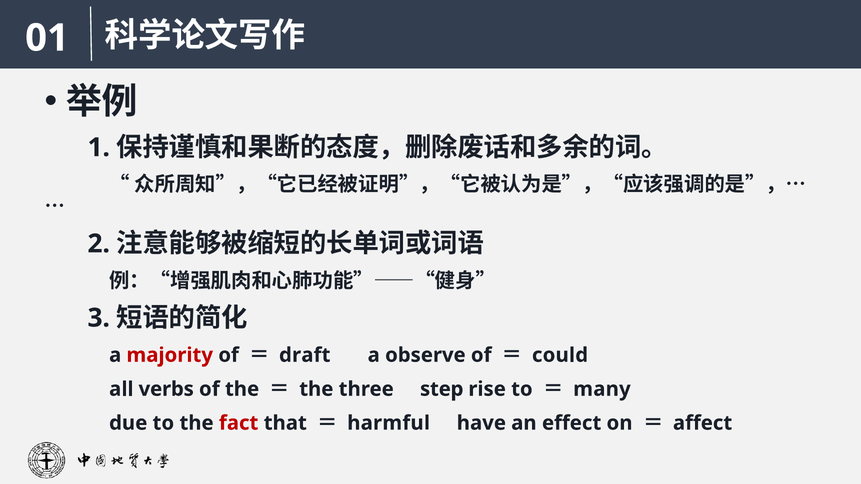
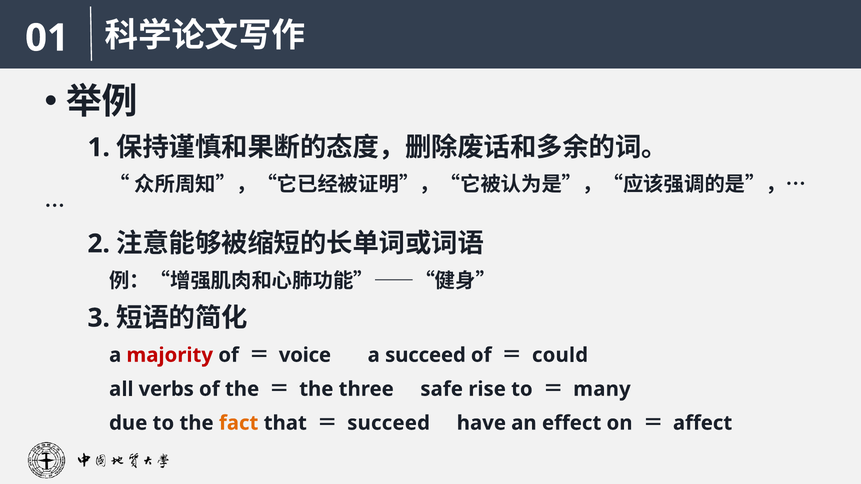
draft: draft -> voice
a observe: observe -> succeed
step: step -> safe
fact colour: red -> orange
harmful at (389, 423): harmful -> succeed
